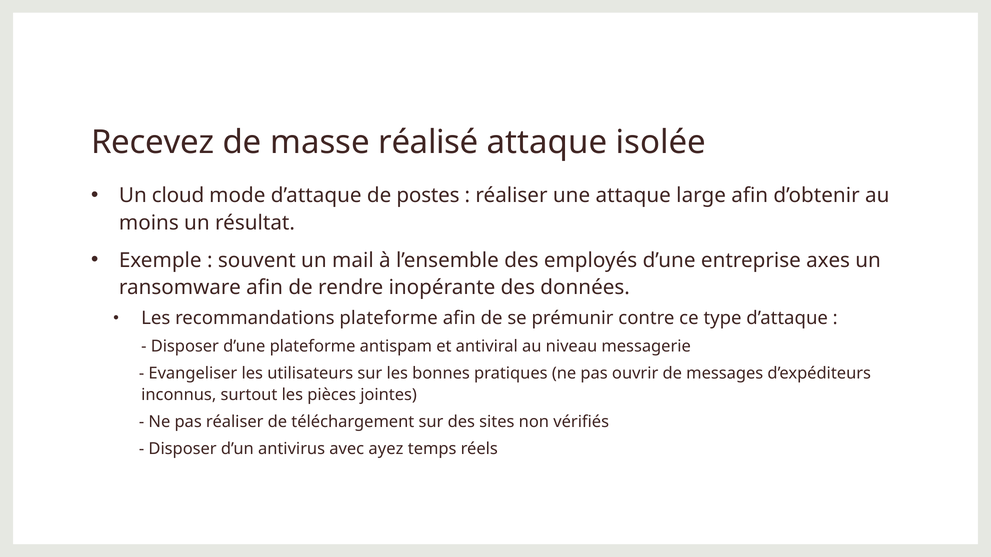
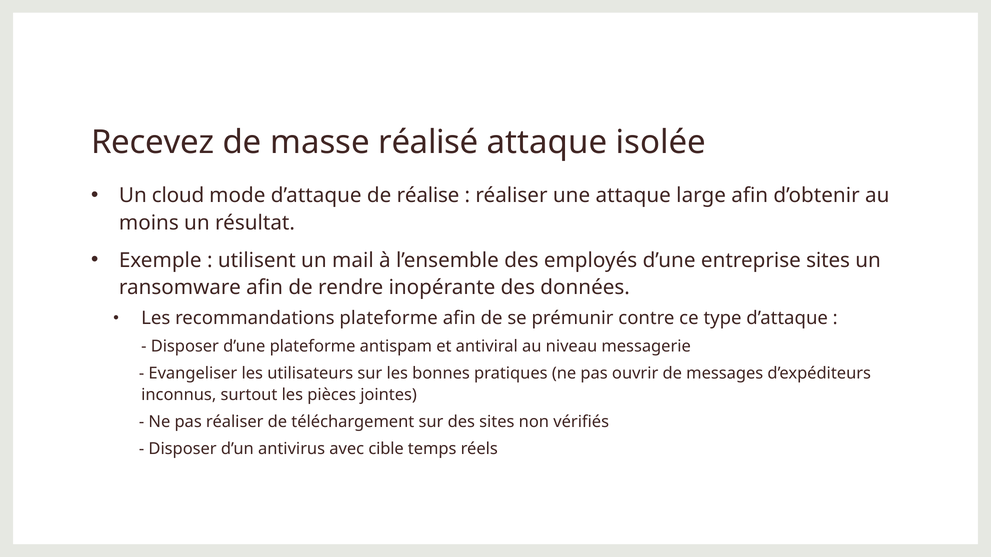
postes: postes -> réalise
souvent: souvent -> utilisent
entreprise axes: axes -> sites
ayez: ayez -> cible
